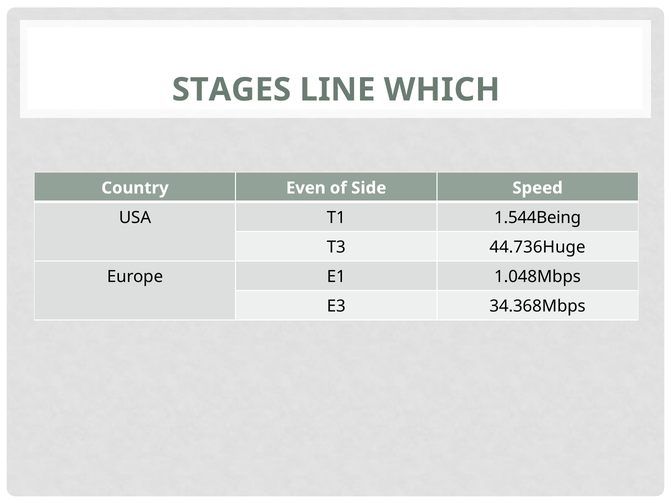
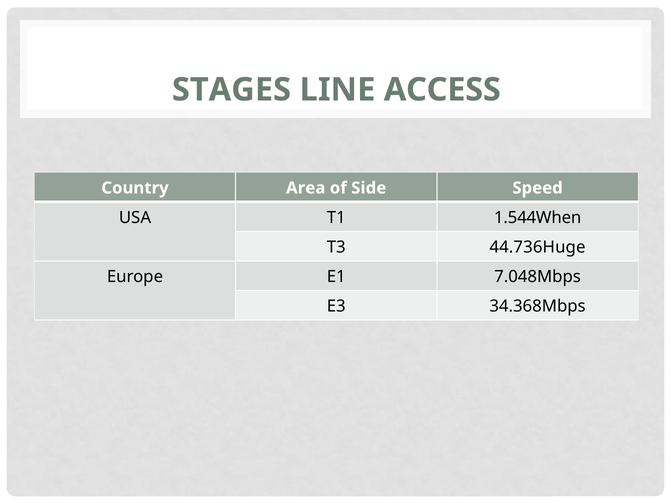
WHICH: WHICH -> ACCESS
Even: Even -> Area
1.544Being: 1.544Being -> 1.544When
1.048Mbps: 1.048Mbps -> 7.048Mbps
